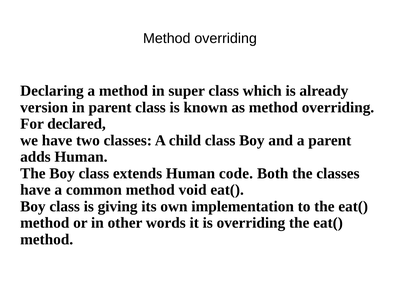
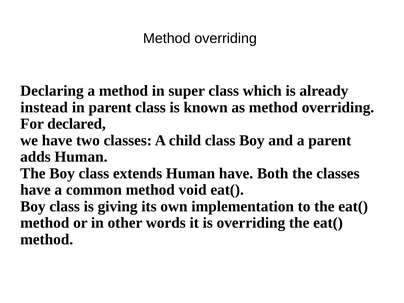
version: version -> instead
Human code: code -> have
